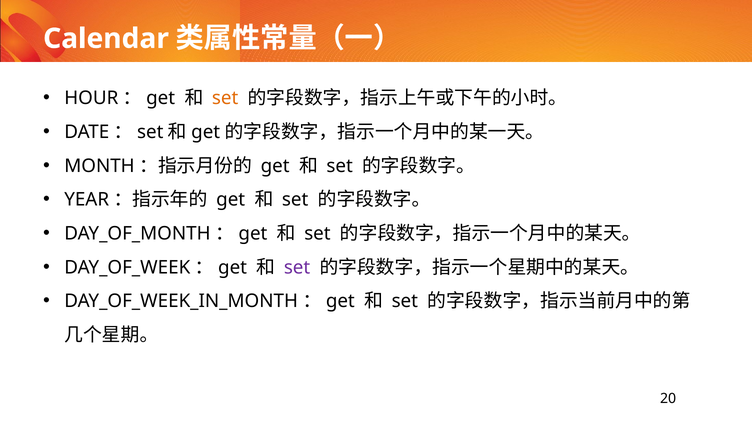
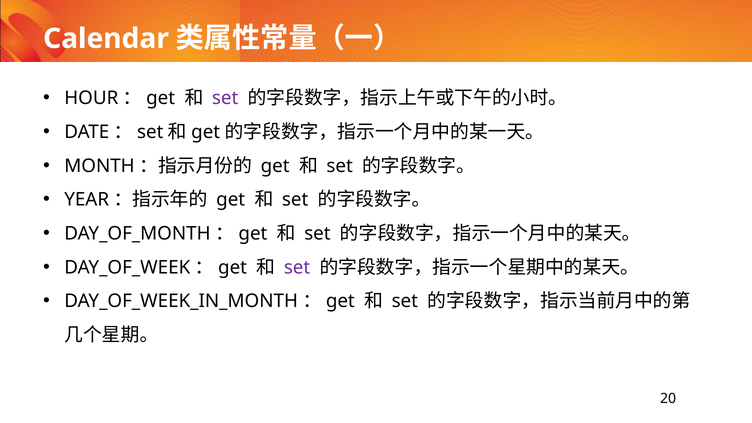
set at (225, 98) colour: orange -> purple
